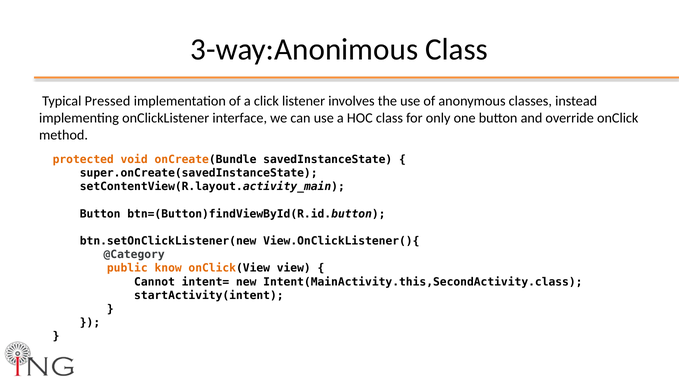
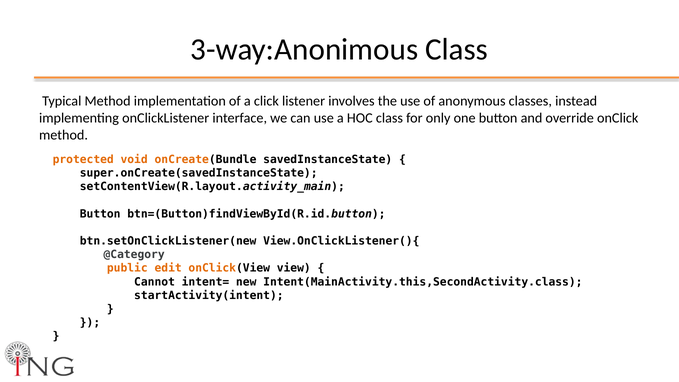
Typical Pressed: Pressed -> Method
know: know -> edit
